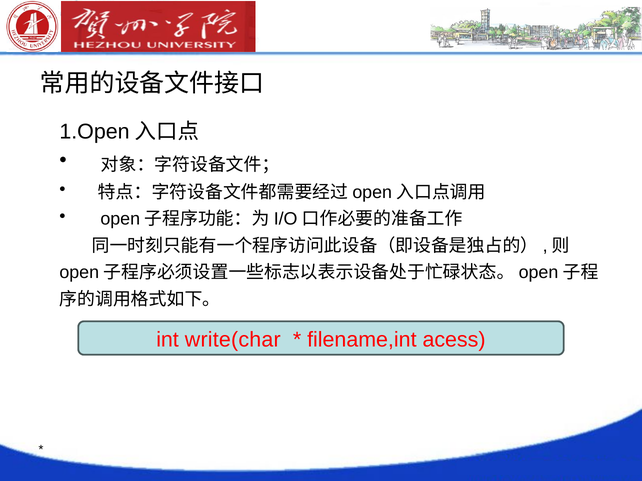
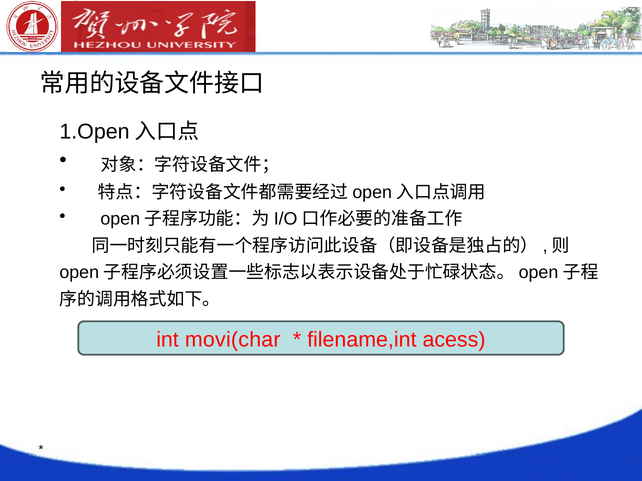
write(char: write(char -> movi(char
